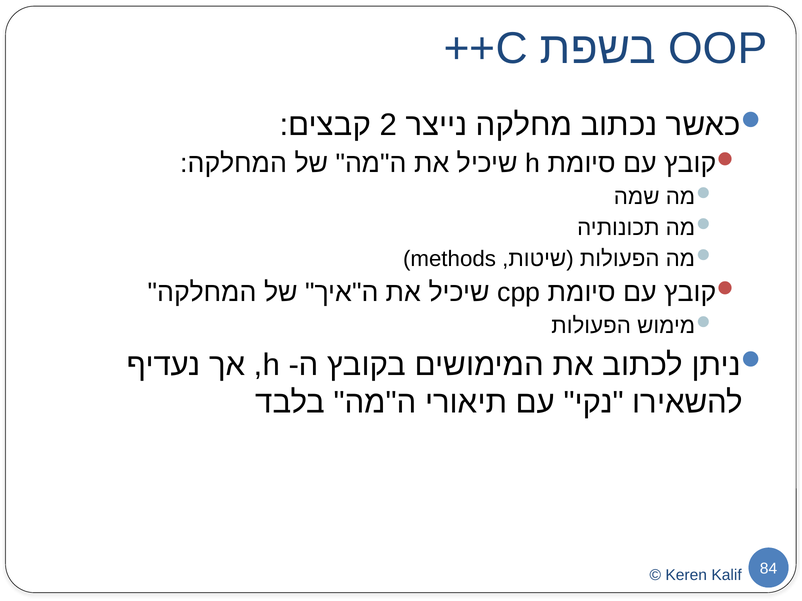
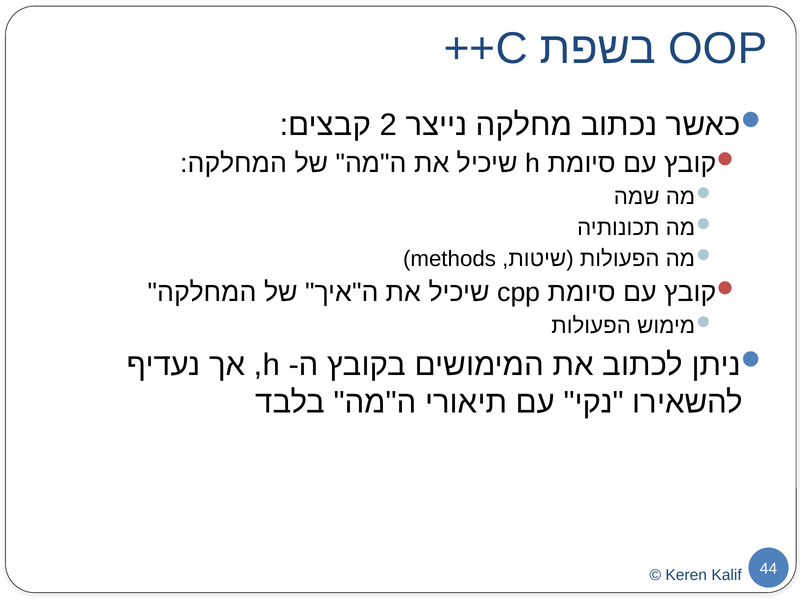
84: 84 -> 44
